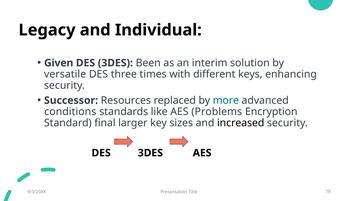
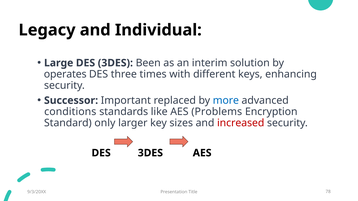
Given: Given -> Large
versatile: versatile -> operates
Resources: Resources -> Important
final: final -> only
increased colour: black -> red
